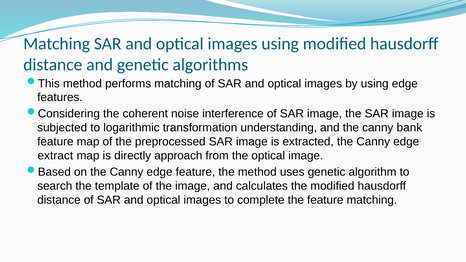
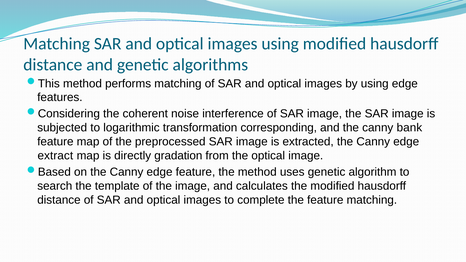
understanding: understanding -> corresponding
approach: approach -> gradation
